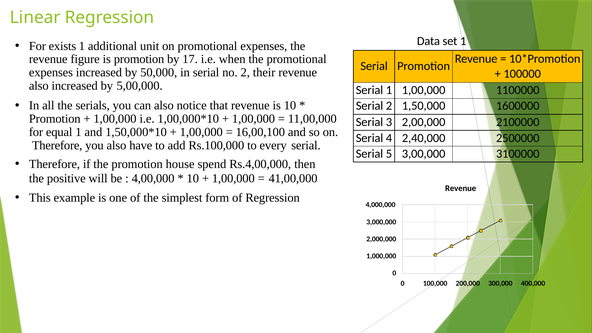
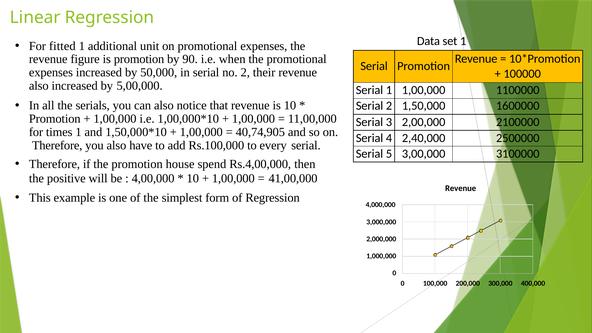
exists: exists -> fitted
17: 17 -> 90
equal: equal -> times
16,00,100: 16,00,100 -> 40,74,905
